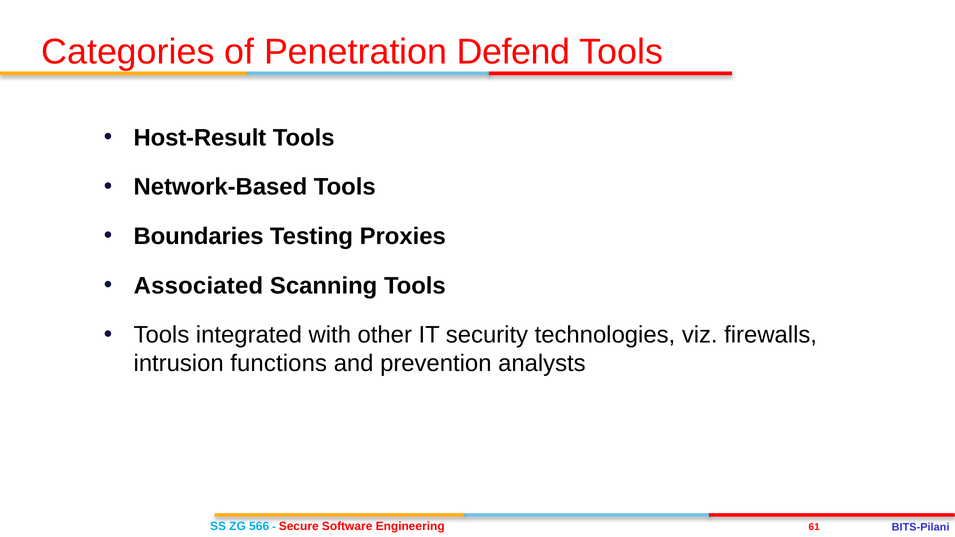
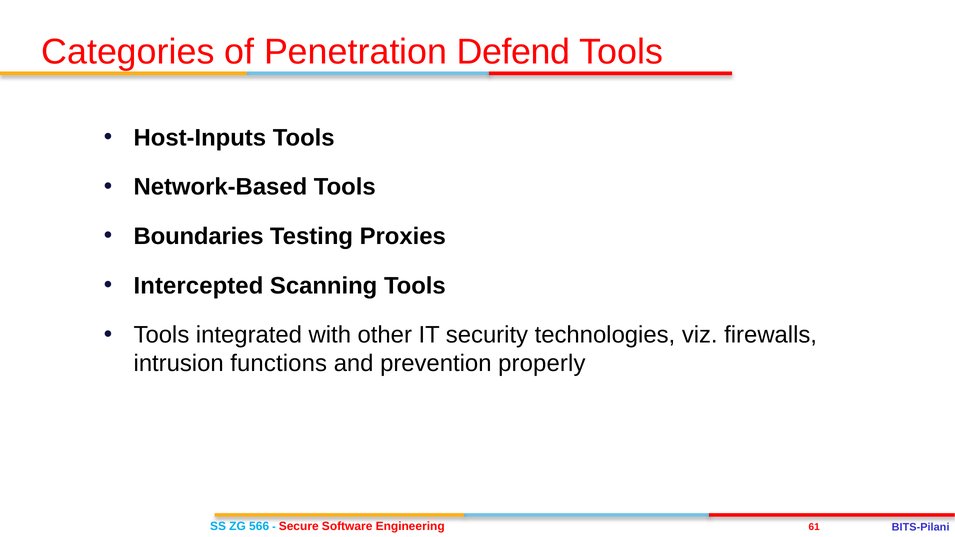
Host-Result: Host-Result -> Host-Inputs
Associated: Associated -> Intercepted
analysts: analysts -> properly
